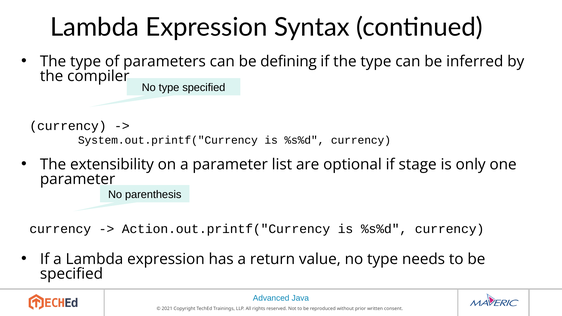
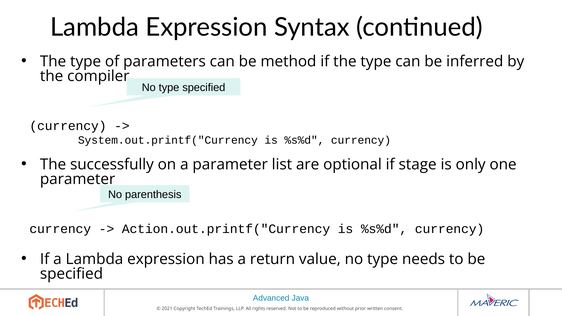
defining: defining -> method
extensibility: extensibility -> successfully
